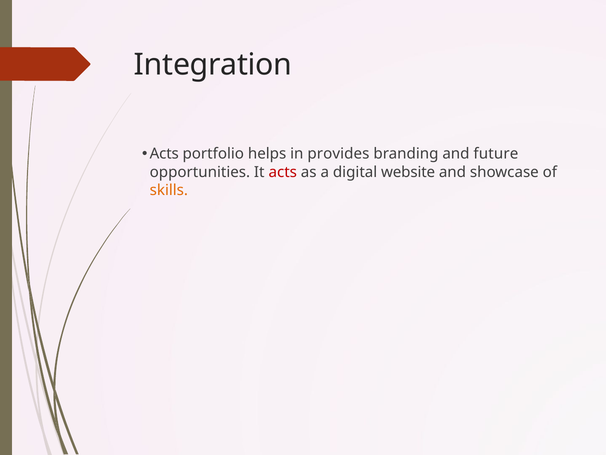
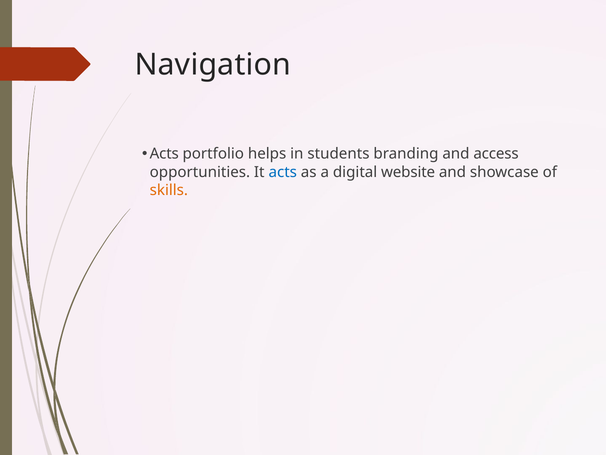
Integration: Integration -> Navigation
provides: provides -> students
future: future -> access
acts at (283, 172) colour: red -> blue
